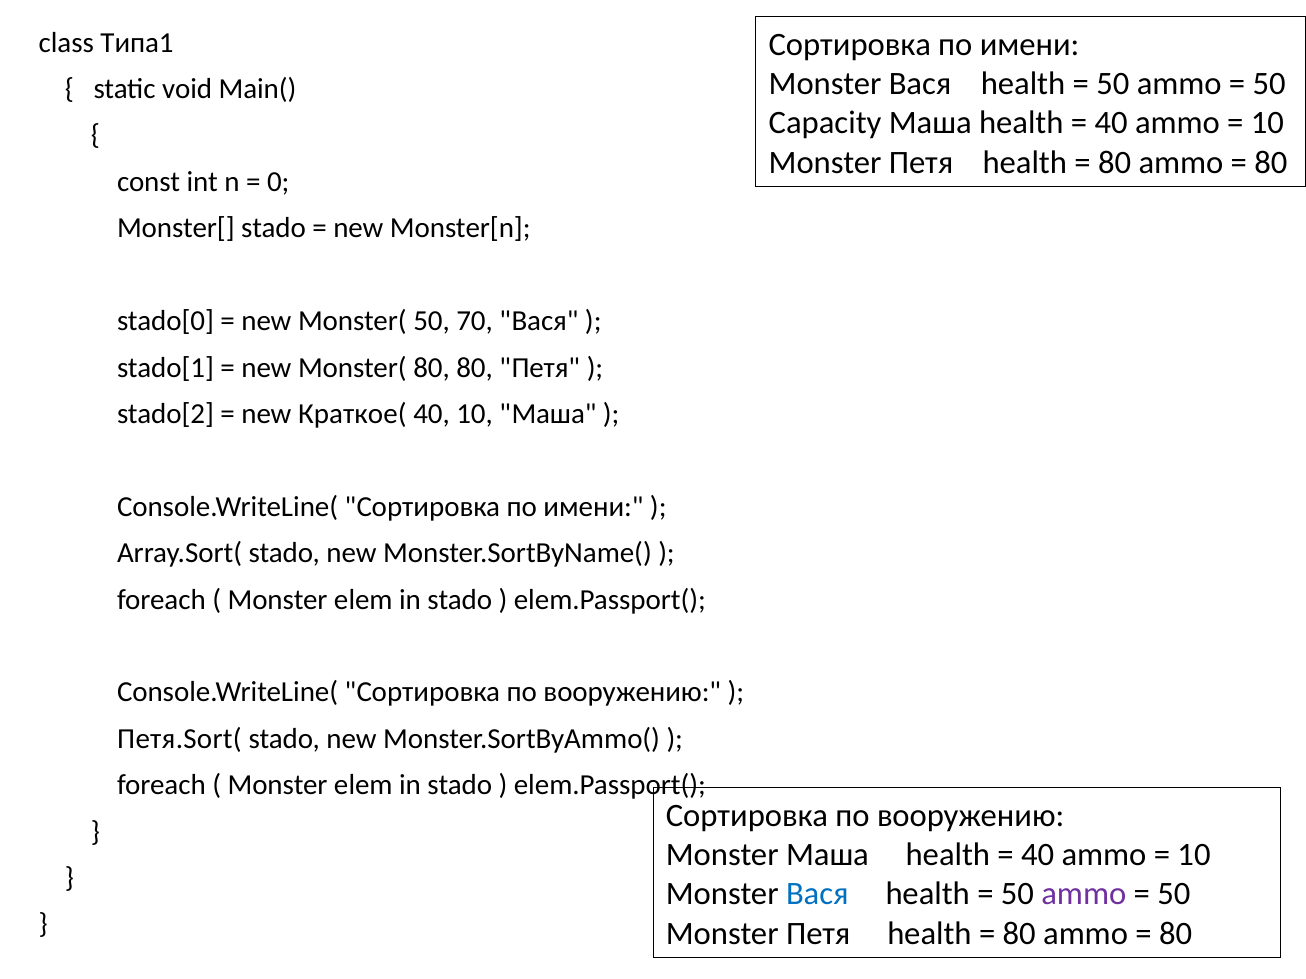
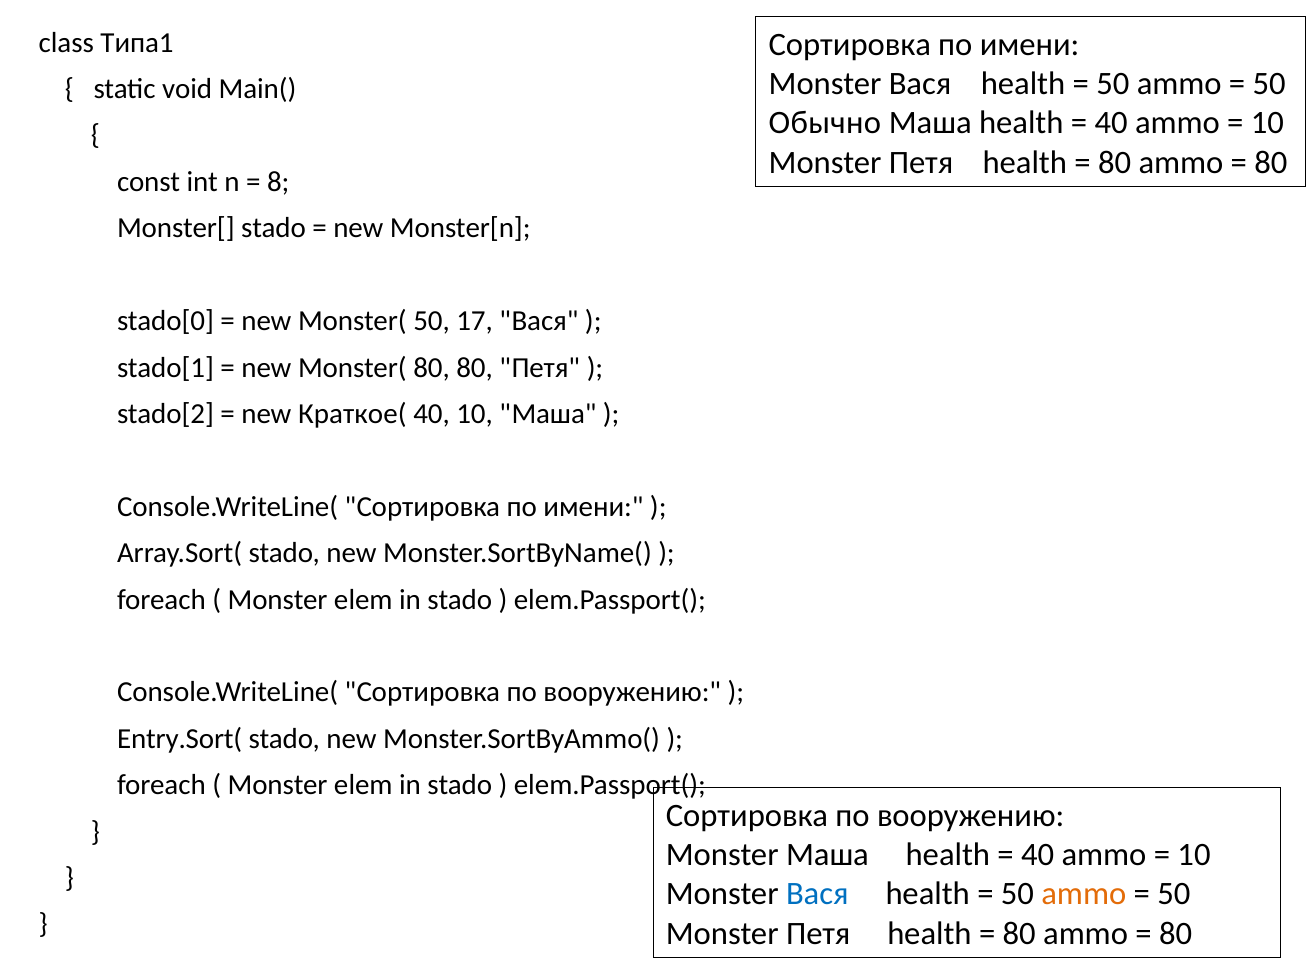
Capacity: Capacity -> Обычно
0: 0 -> 8
70: 70 -> 17
Петя.Sort(: Петя.Sort( -> Entry.Sort(
ammo at (1084, 895) colour: purple -> orange
